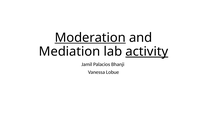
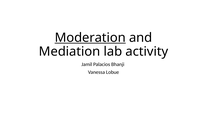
activity underline: present -> none
